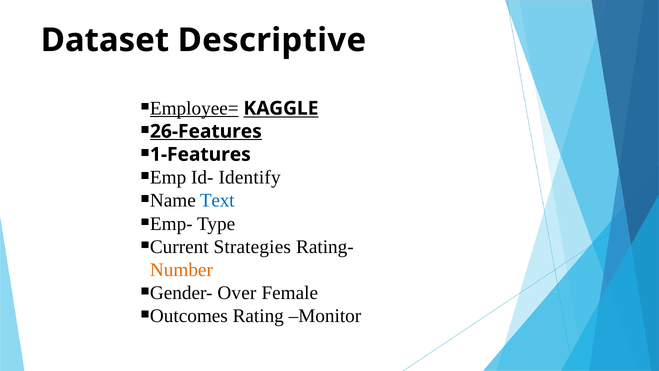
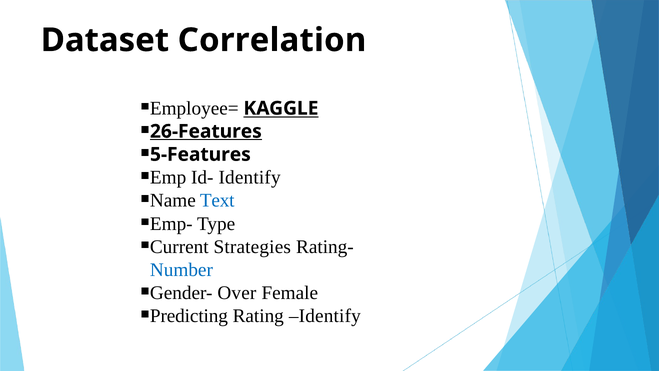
Descriptive: Descriptive -> Correlation
Employee= underline: present -> none
1-Features: 1-Features -> 5-Features
Number colour: orange -> blue
Outcomes: Outcomes -> Predicting
Rating Monitor: Monitor -> Identify
